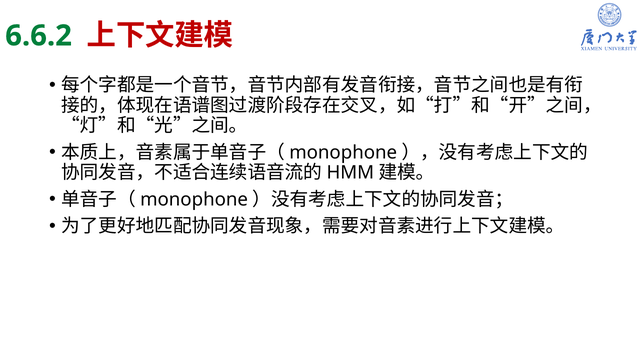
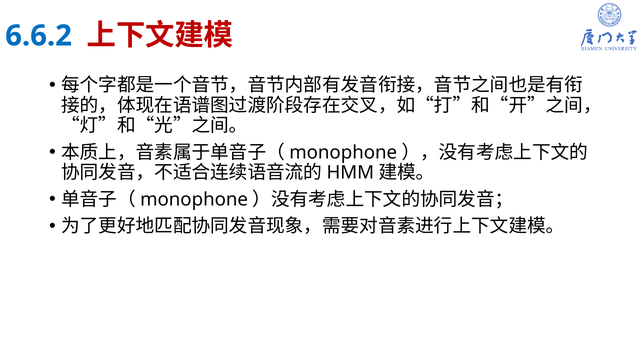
6.6.2 colour: green -> blue
